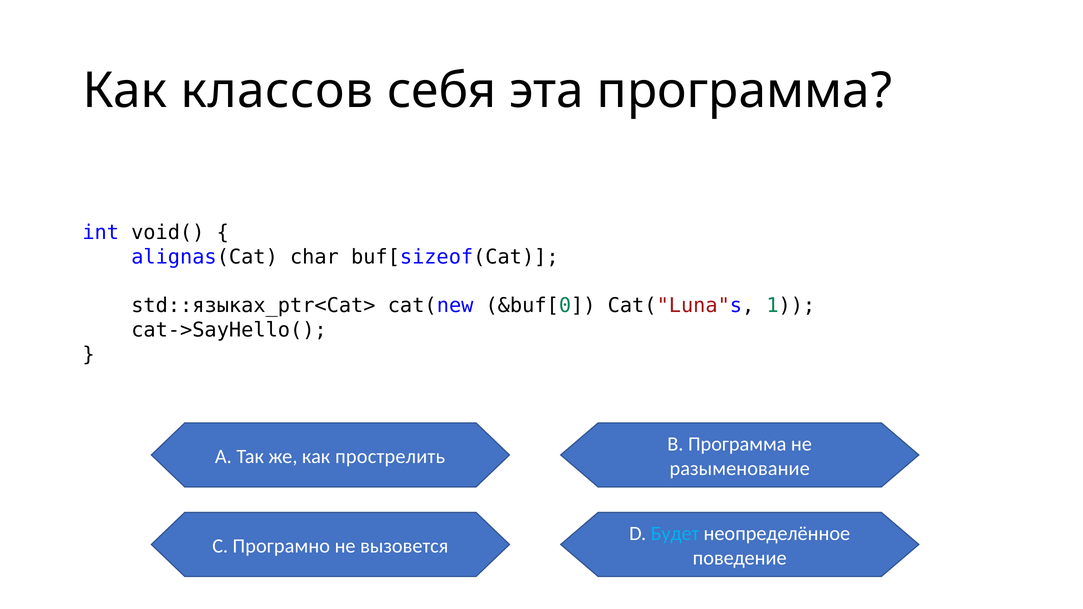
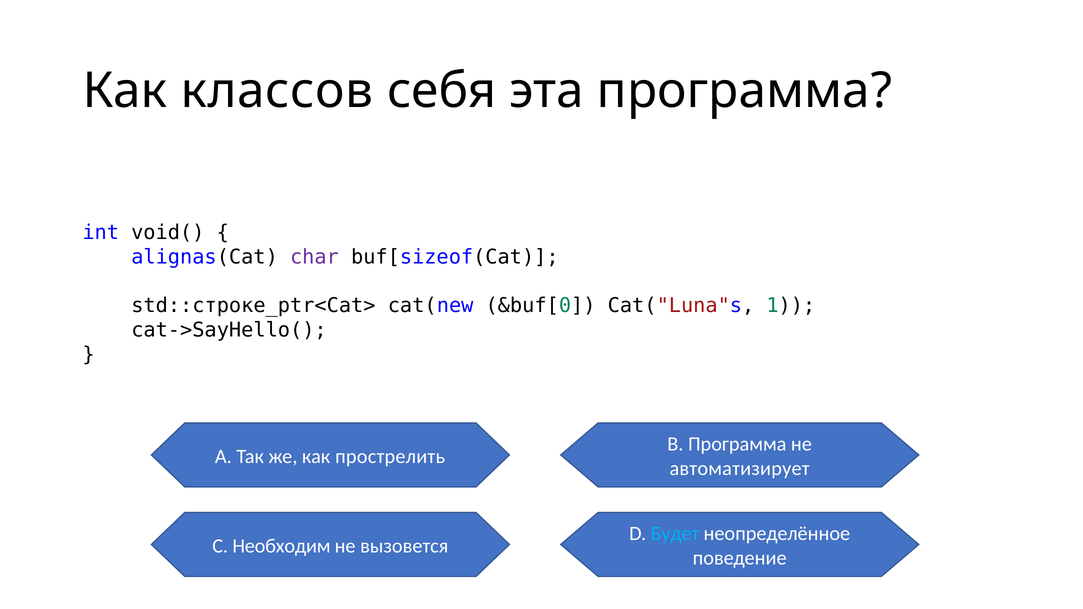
char colour: black -> purple
std::языках_ptr<Cat>: std::языках_ptr<Cat> -> std::строке_ptr<Cat>
разыменование: разыменование -> автоматизирует
Програмно: Програмно -> Необходим
